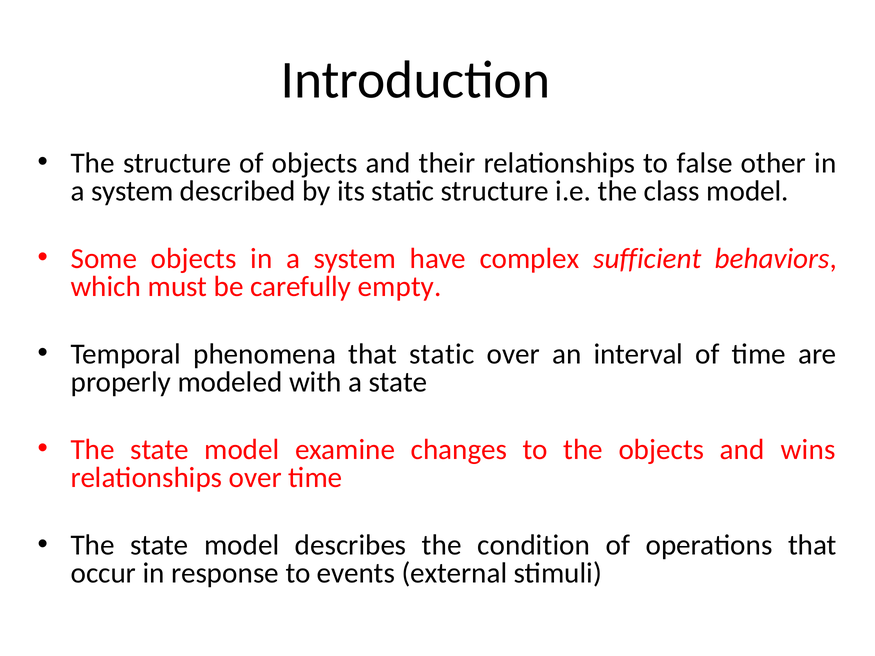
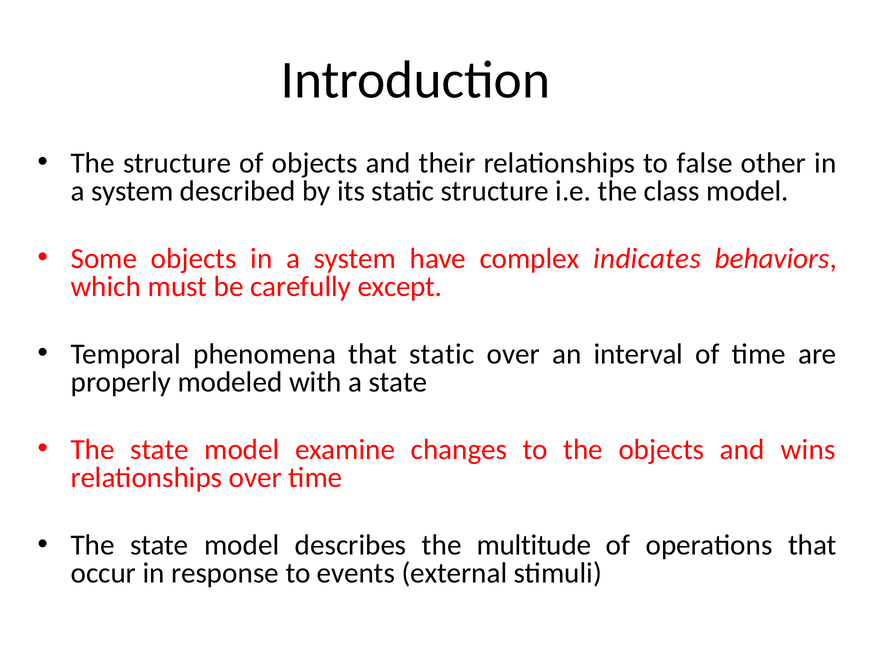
sufficient: sufficient -> indicates
empty: empty -> except
condition: condition -> multitude
